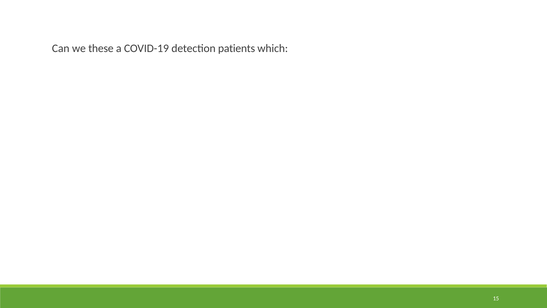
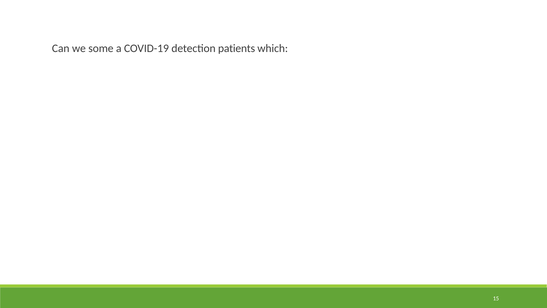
these: these -> some
